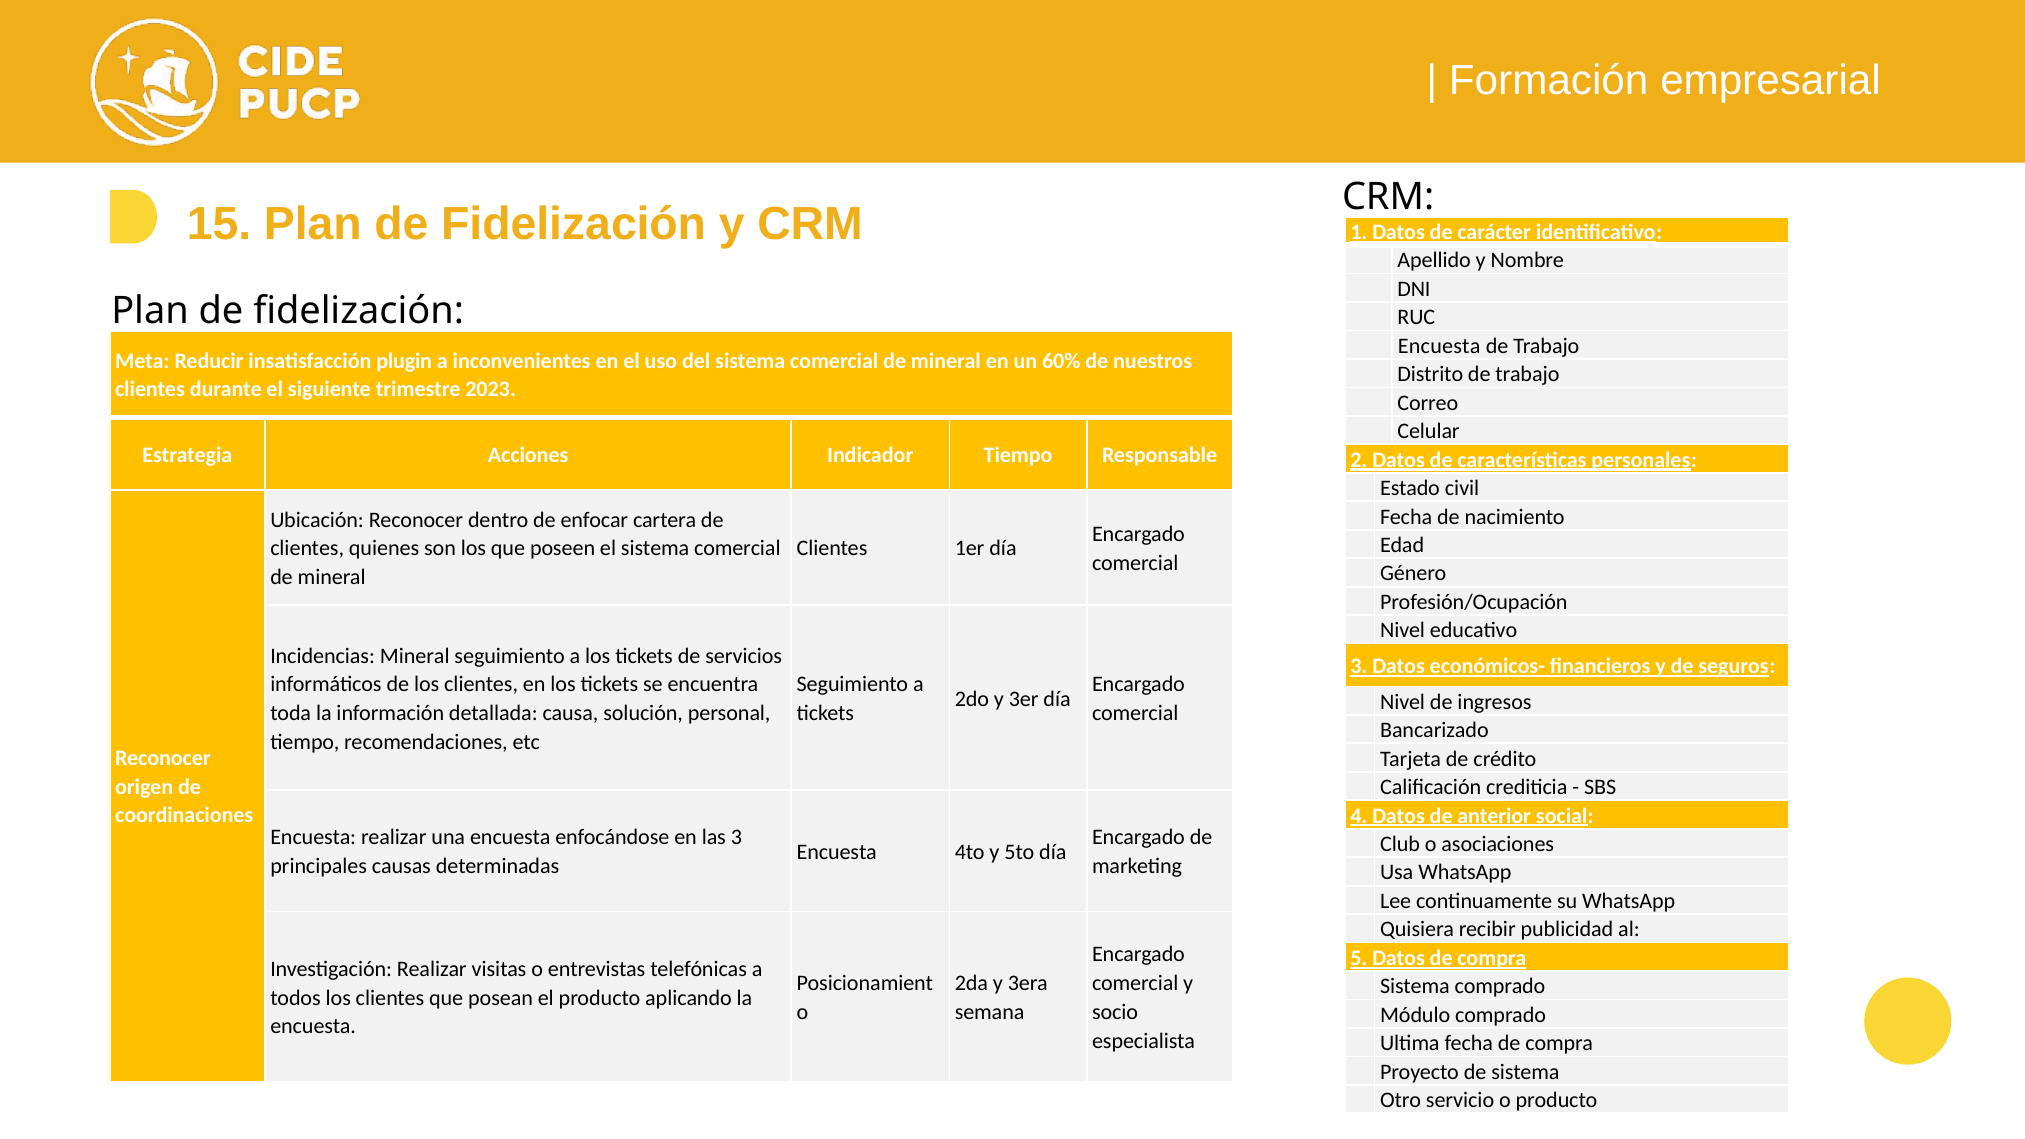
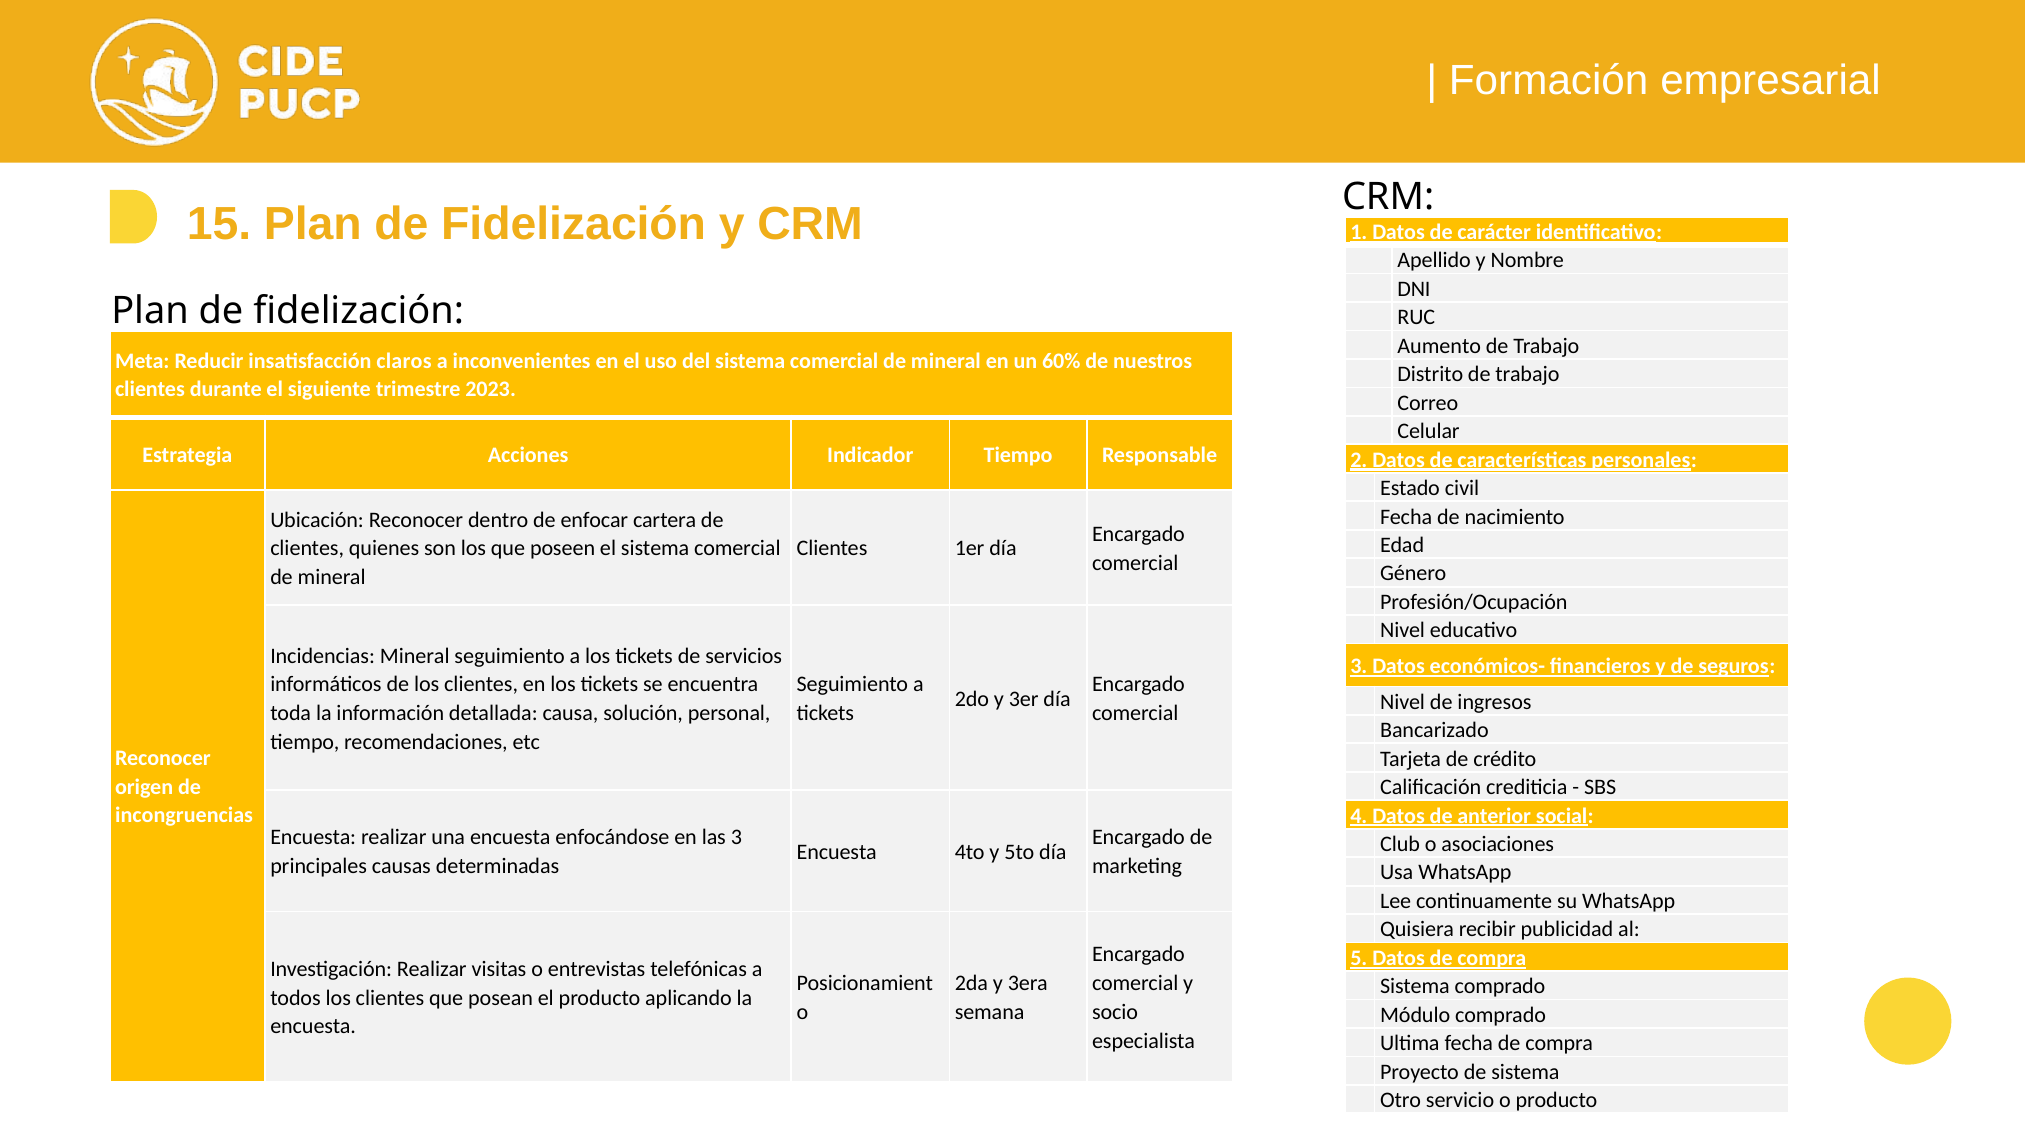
Encuesta at (1439, 346): Encuesta -> Aumento
plugin: plugin -> claros
coordinaciones: coordinaciones -> incongruencias
